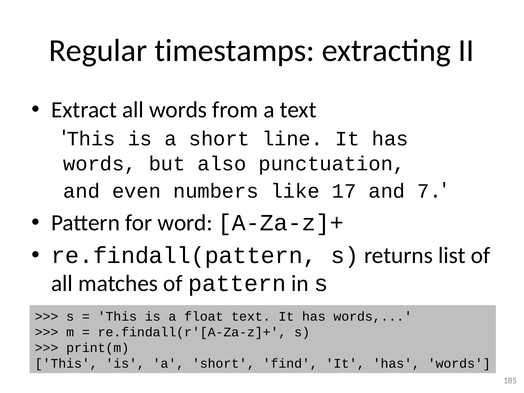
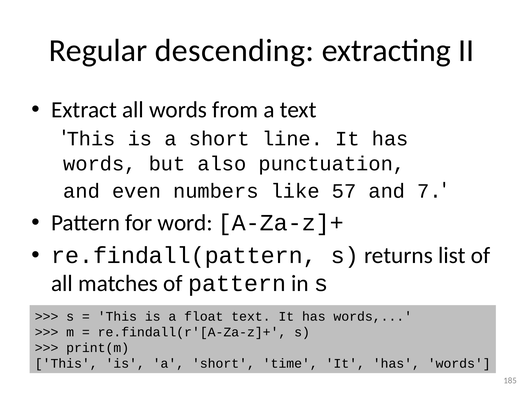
timestamps: timestamps -> descending
17: 17 -> 57
find: find -> time
